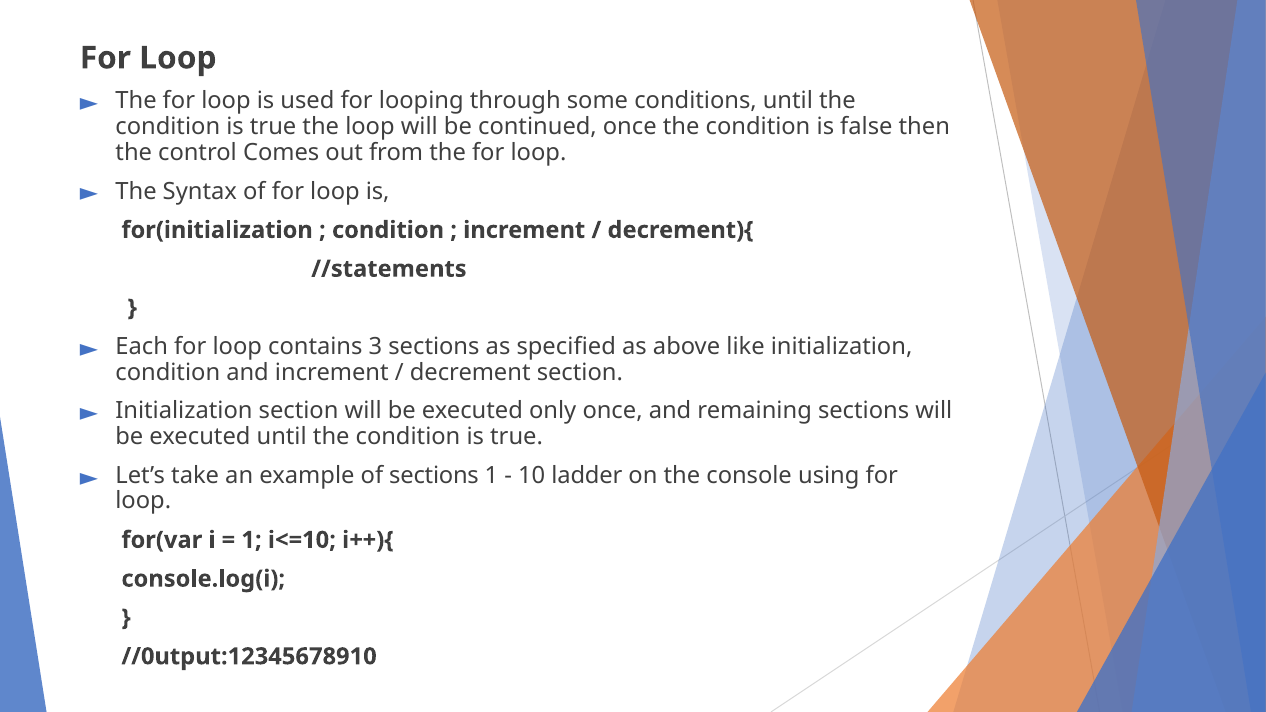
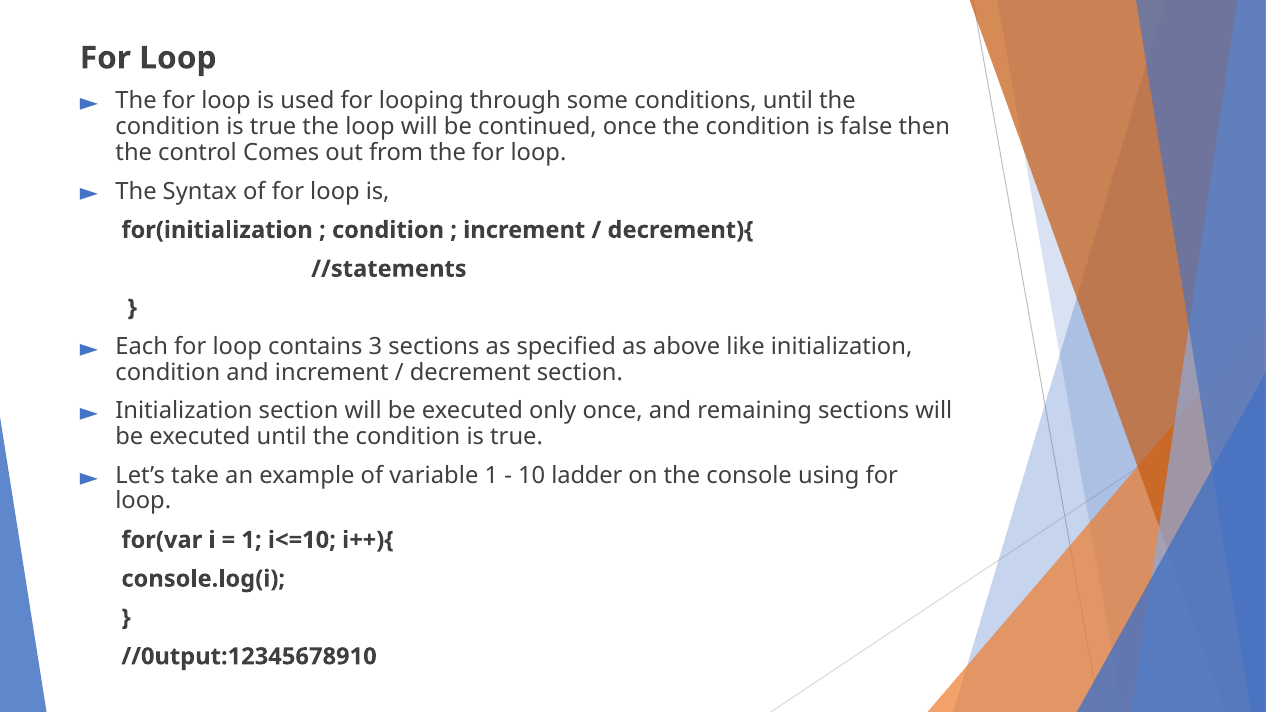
of sections: sections -> variable
